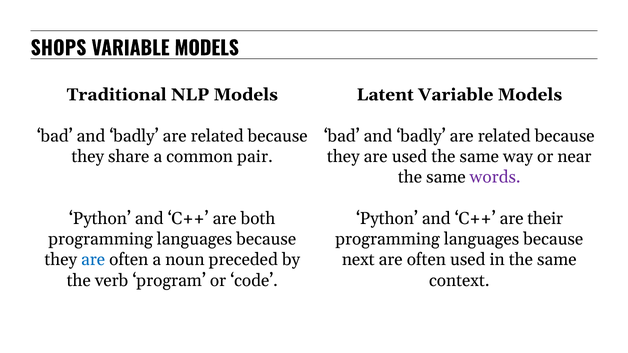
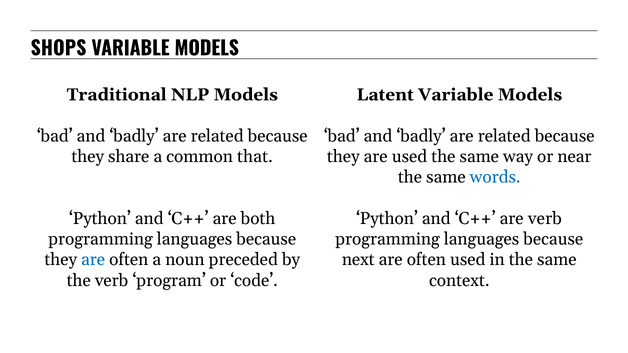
pair: pair -> that
words colour: purple -> blue
are their: their -> verb
